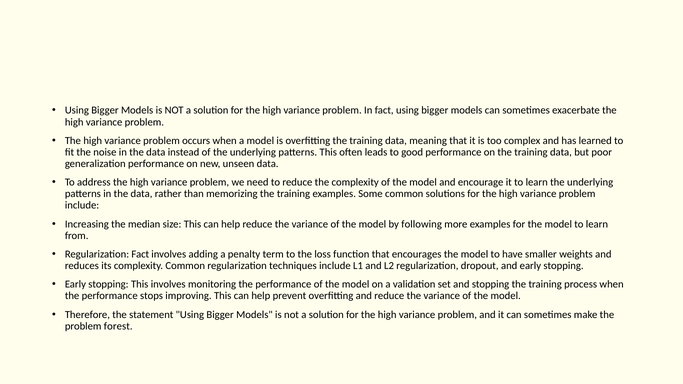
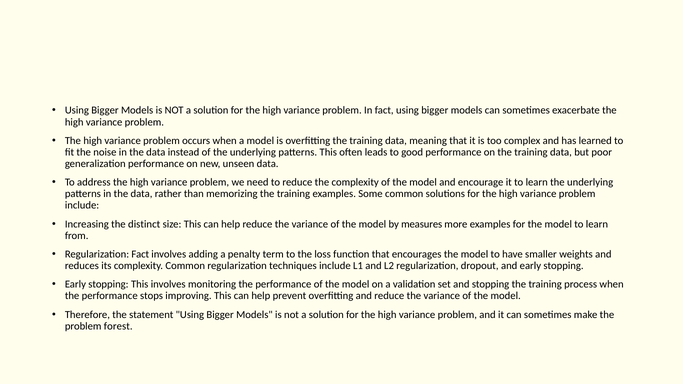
median: median -> distinct
following: following -> measures
